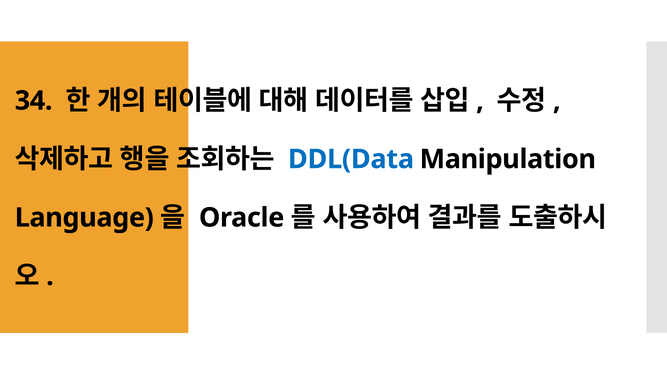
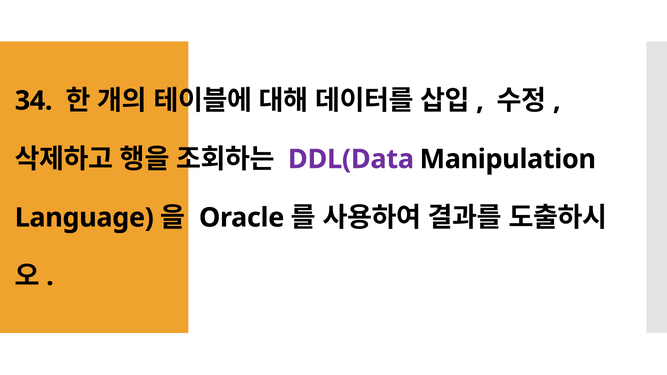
DDL(Data colour: blue -> purple
